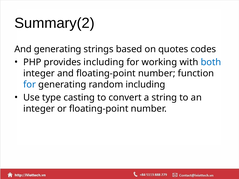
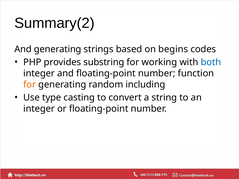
quotes: quotes -> begins
provides including: including -> substring
for at (30, 85) colour: blue -> orange
